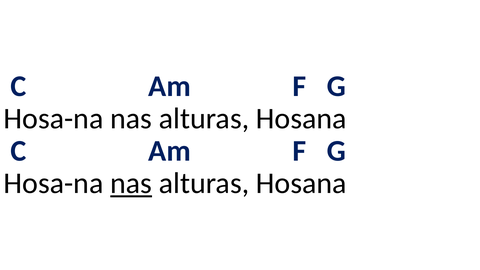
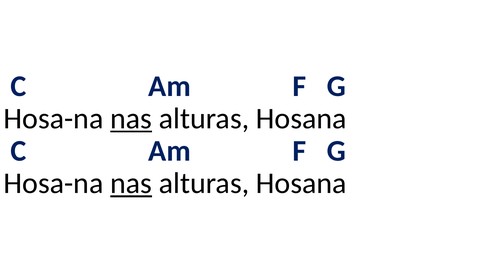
nas at (131, 119) underline: none -> present
